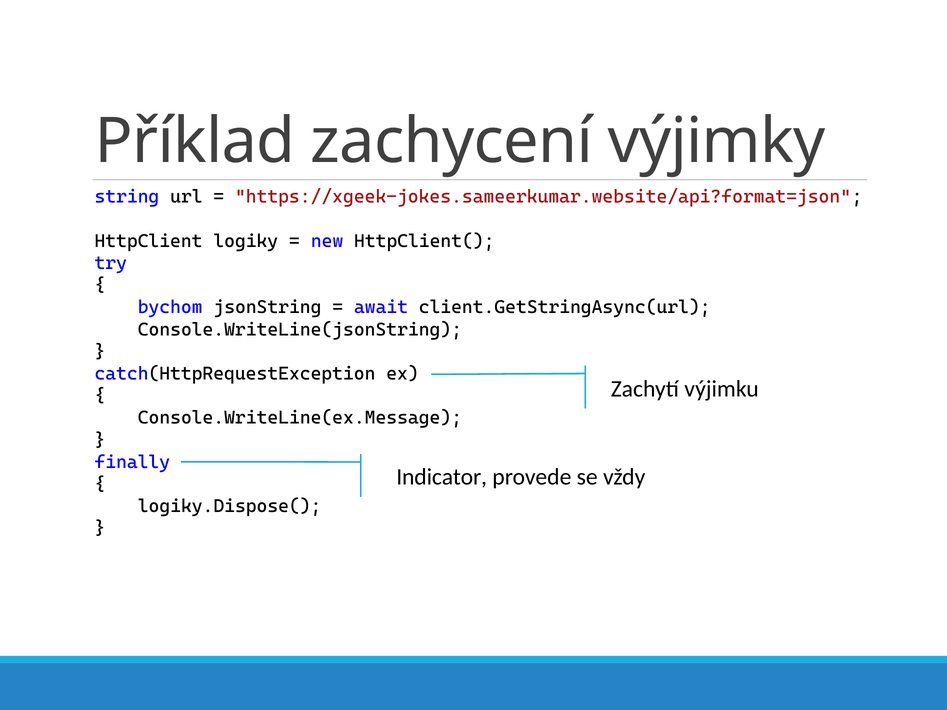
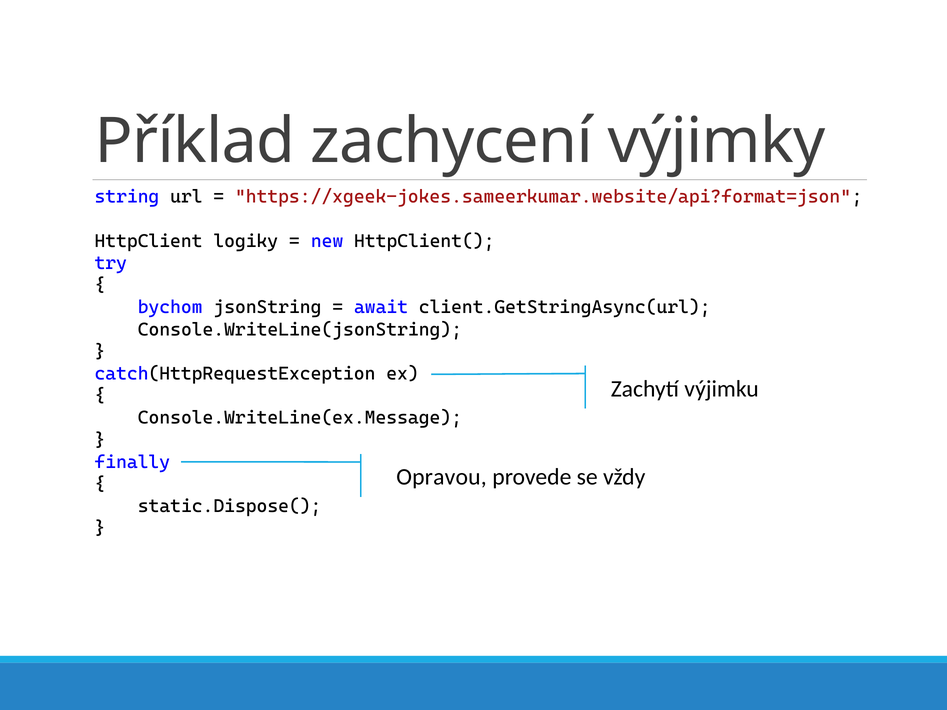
Indicator: Indicator -> Opravou
logiky.Dispose(: logiky.Dispose( -> static.Dispose(
